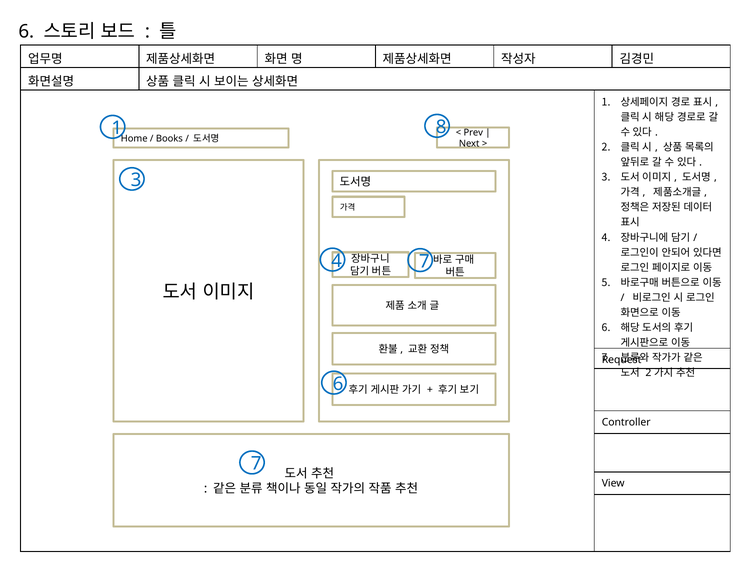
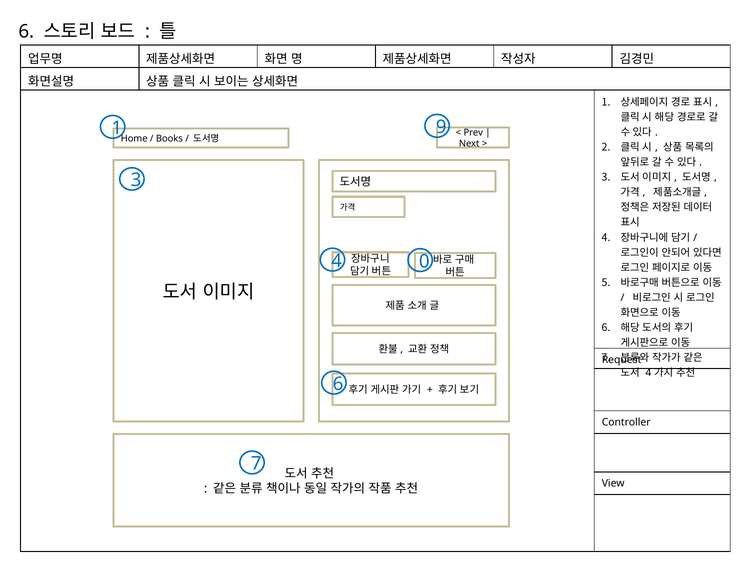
8: 8 -> 9
4 7: 7 -> 0
2 at (648, 373): 2 -> 4
